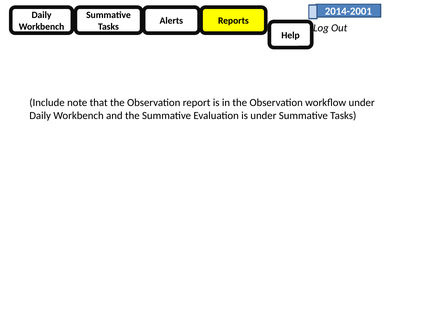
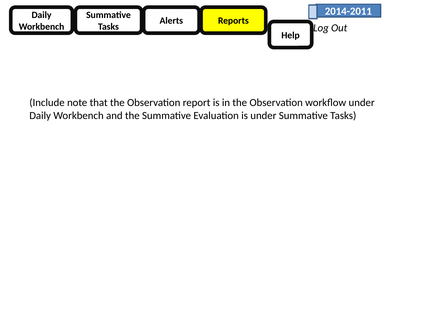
2014-2001: 2014-2001 -> 2014-2011
